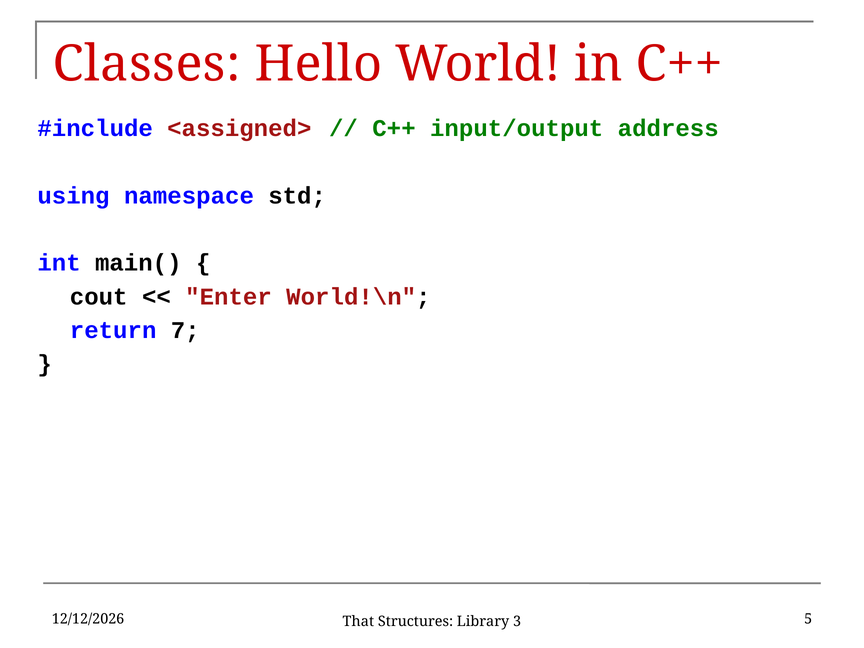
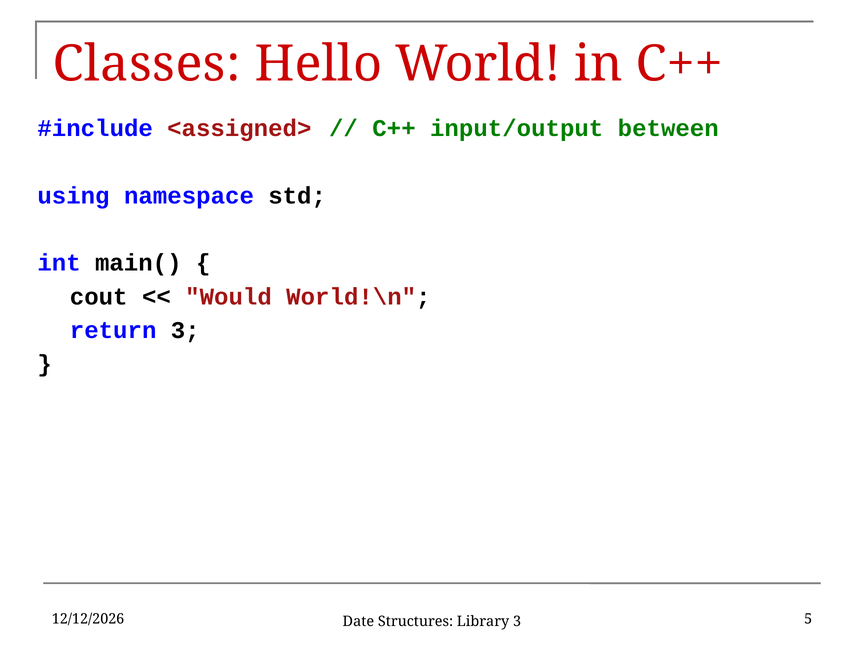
address: address -> between
Enter: Enter -> Would
return 7: 7 -> 3
That: That -> Date
